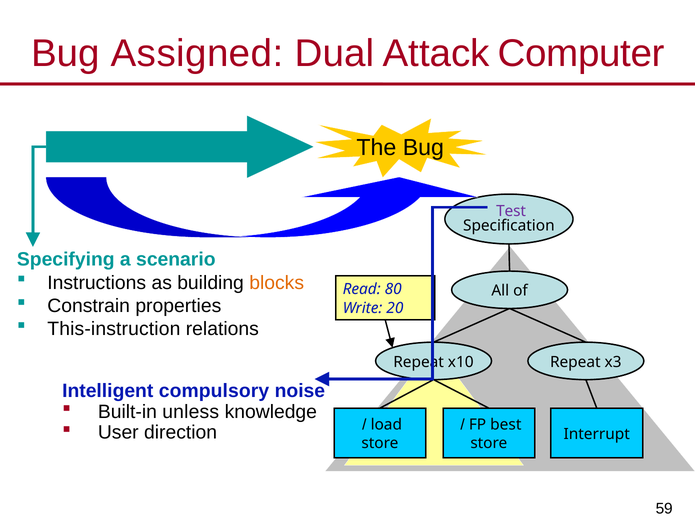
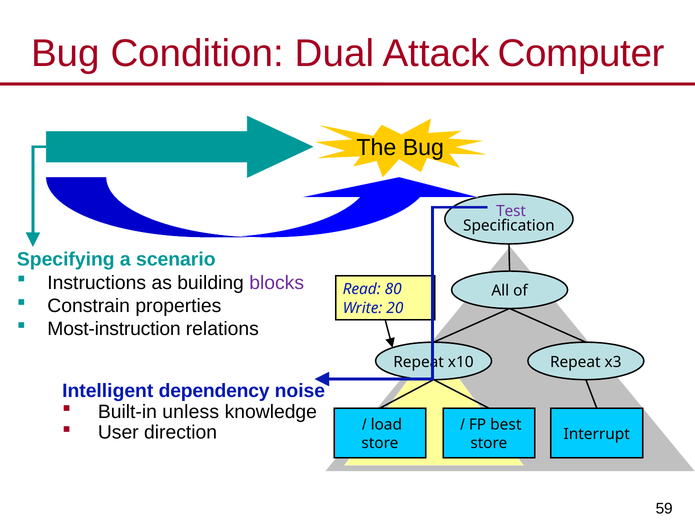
Assigned: Assigned -> Condition
blocks colour: orange -> purple
This-instruction: This-instruction -> Most-instruction
compulsory: compulsory -> dependency
